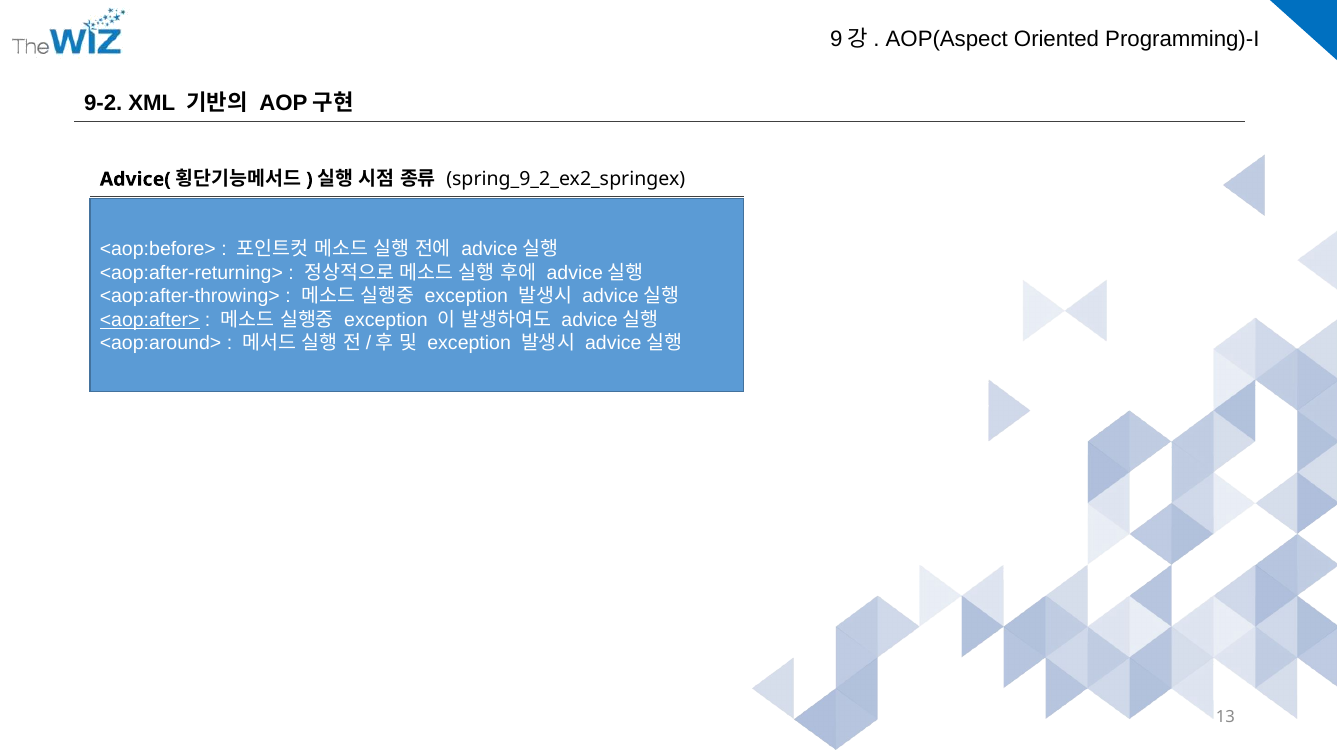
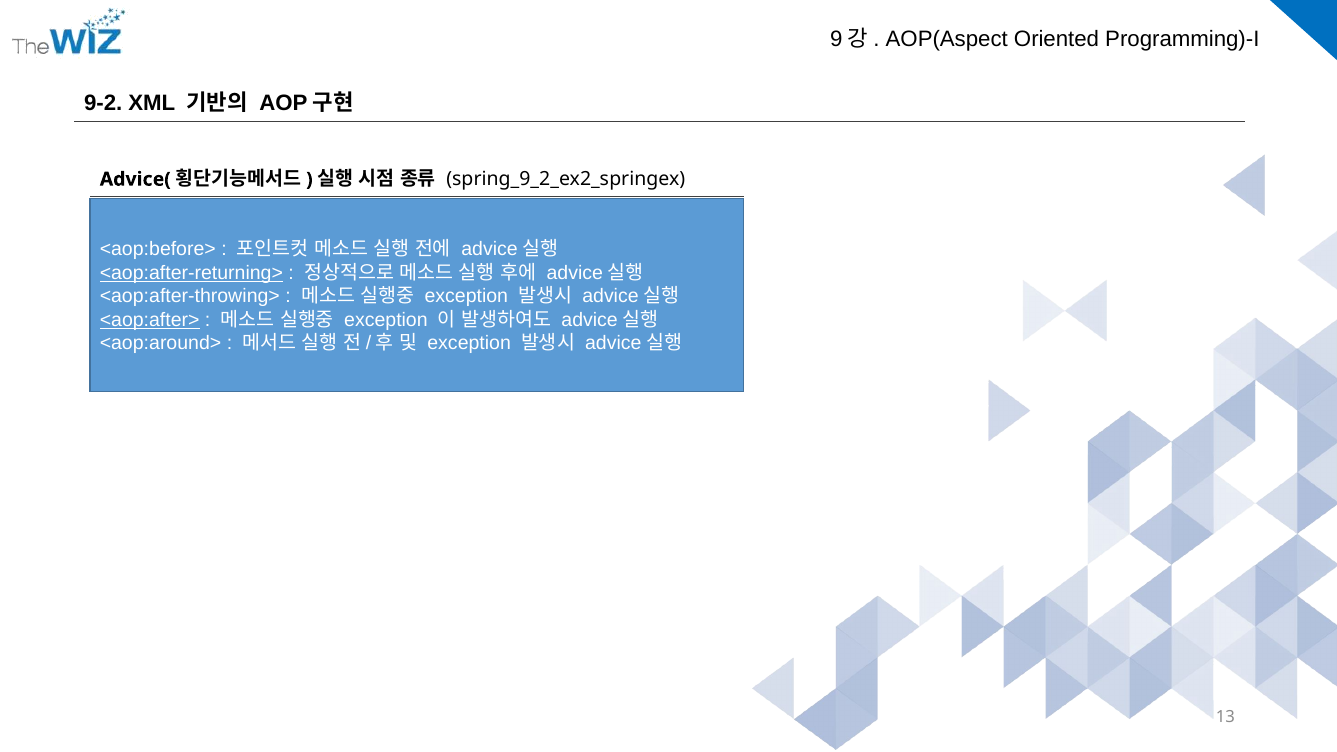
<aop:after-returning> underline: none -> present
